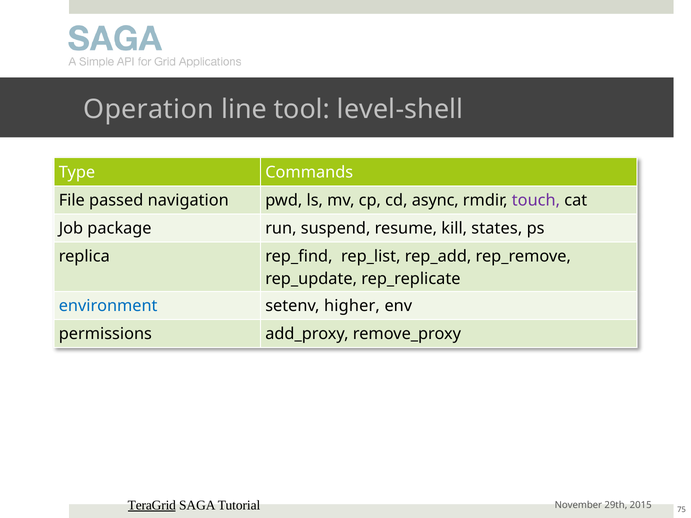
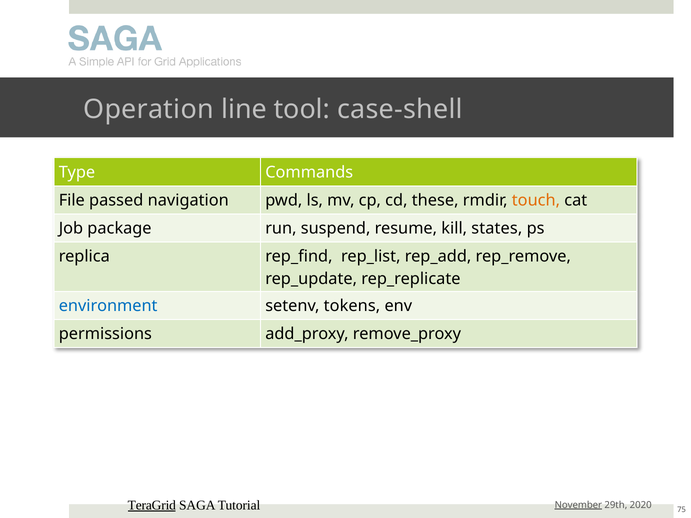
level-shell: level-shell -> case-shell
async: async -> these
touch colour: purple -> orange
higher: higher -> tokens
November underline: none -> present
2015: 2015 -> 2020
